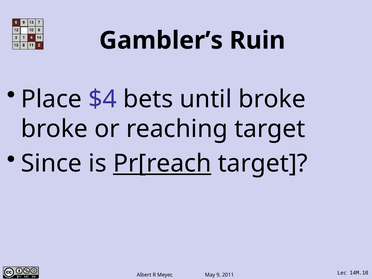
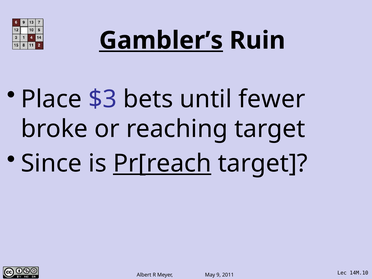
Gambler’s underline: none -> present
$4: $4 -> $3
until broke: broke -> fewer
